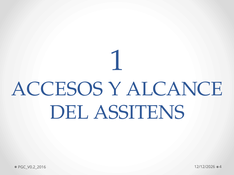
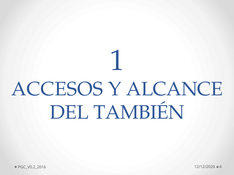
ASSITENS: ASSITENS -> TAMBIÉN
